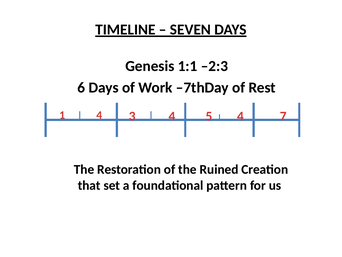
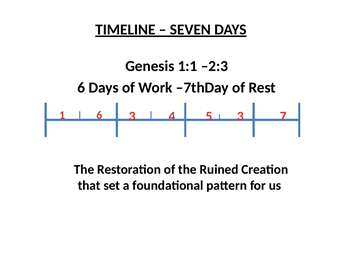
1 4: 4 -> 6
5 4: 4 -> 3
